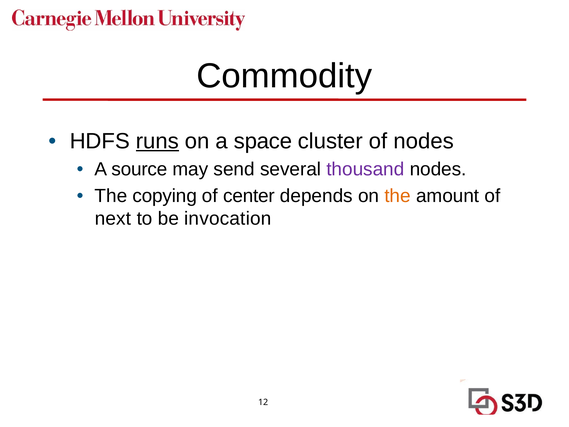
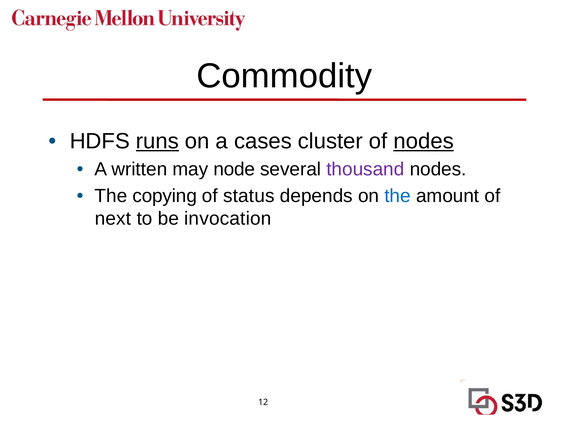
space: space -> cases
nodes at (424, 141) underline: none -> present
source: source -> written
send: send -> node
center: center -> status
the at (398, 196) colour: orange -> blue
